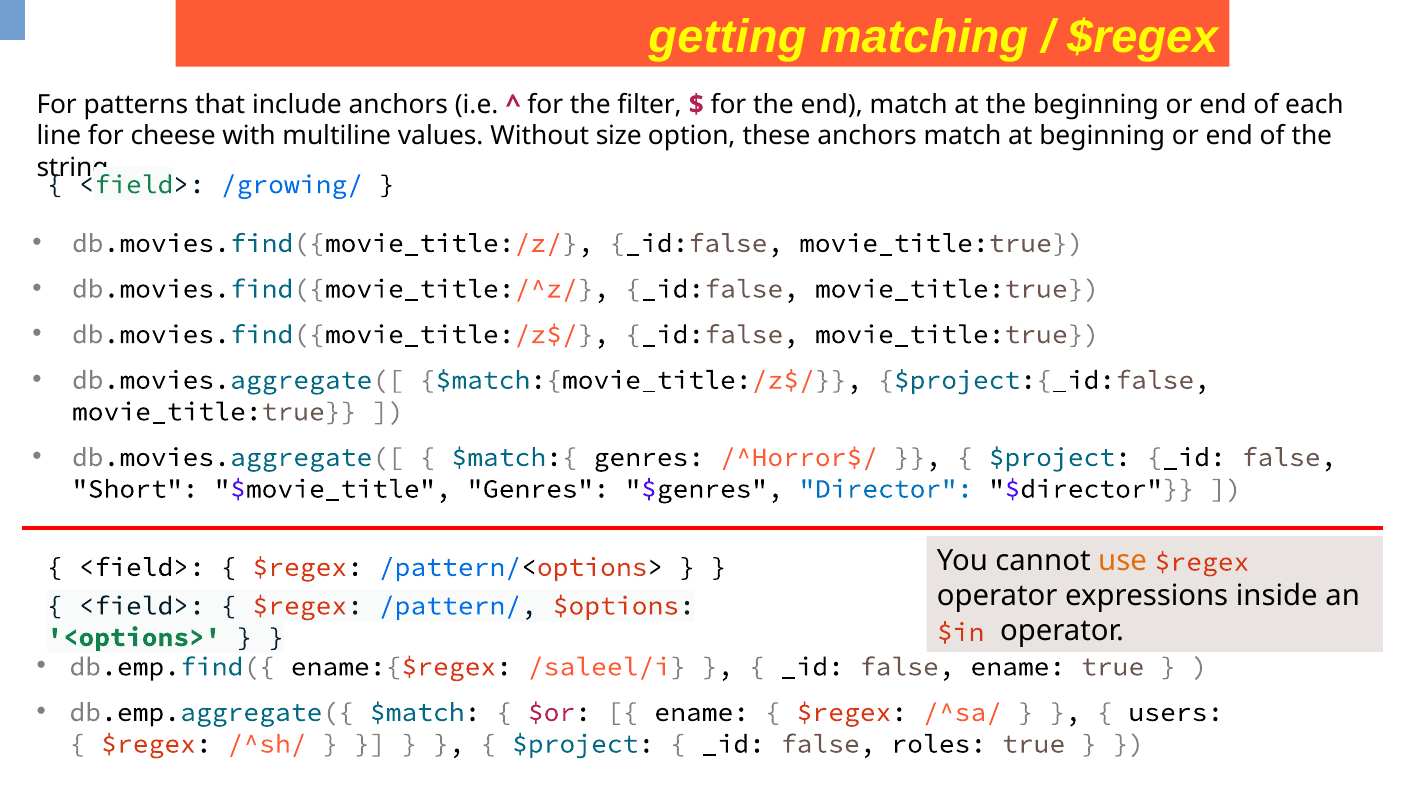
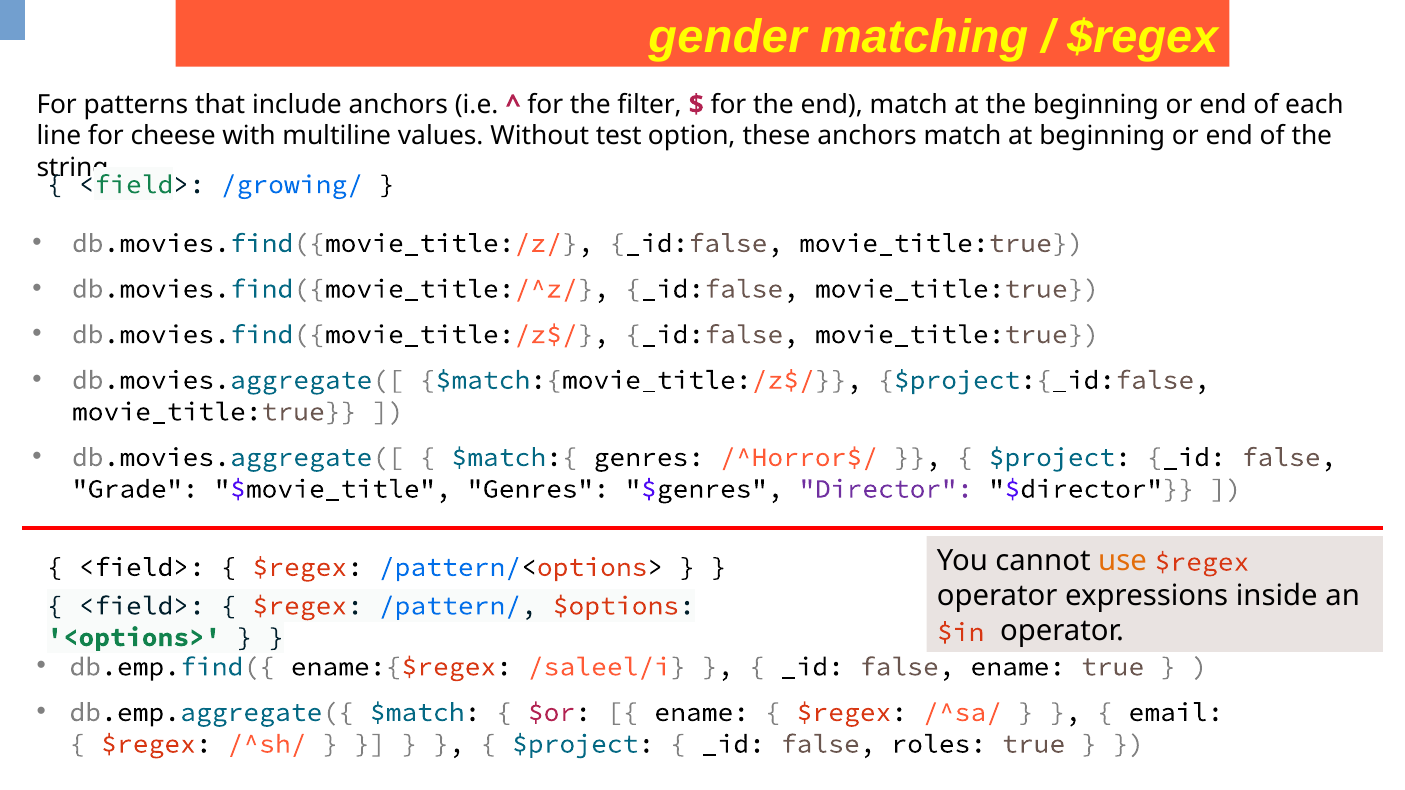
getting: getting -> gender
size: size -> test
Short: Short -> Grade
Director colour: blue -> purple
users: users -> email
